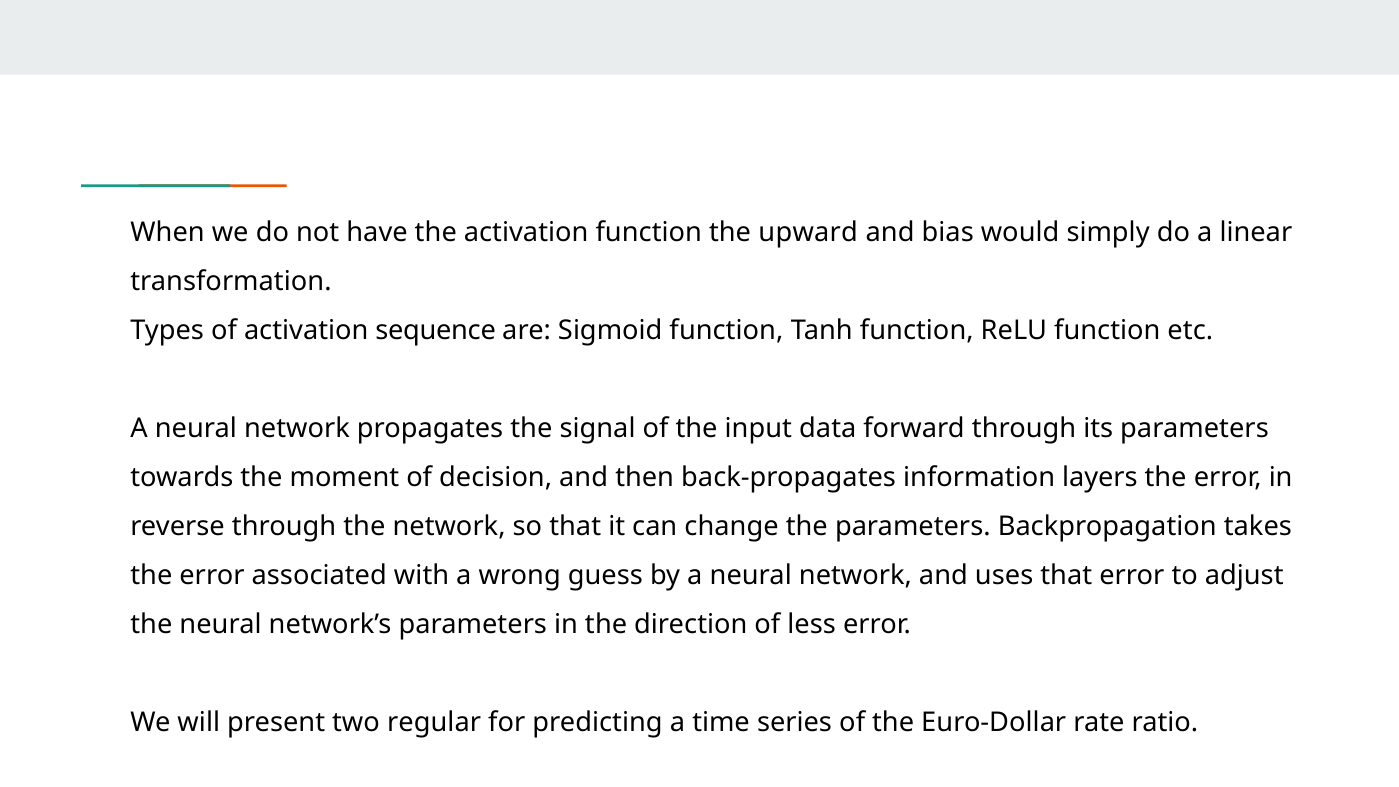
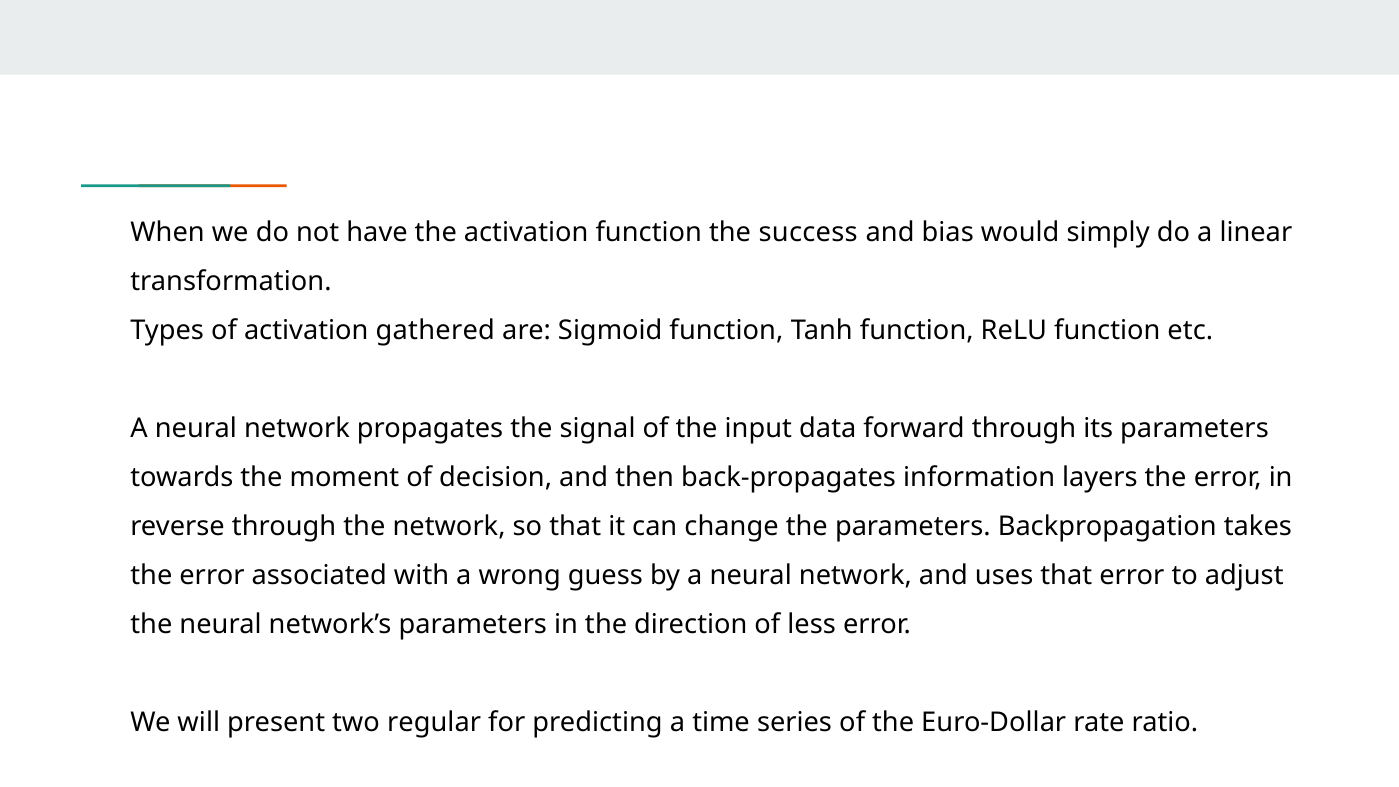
upward: upward -> success
sequence: sequence -> gathered
